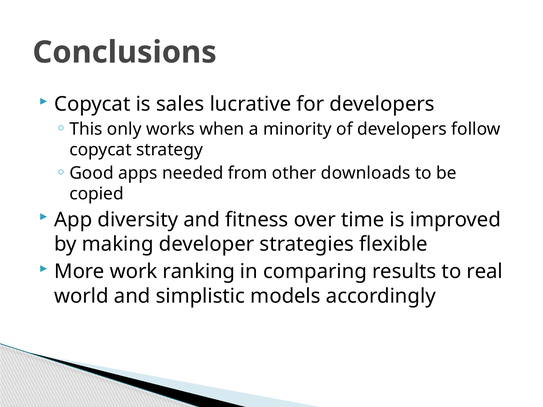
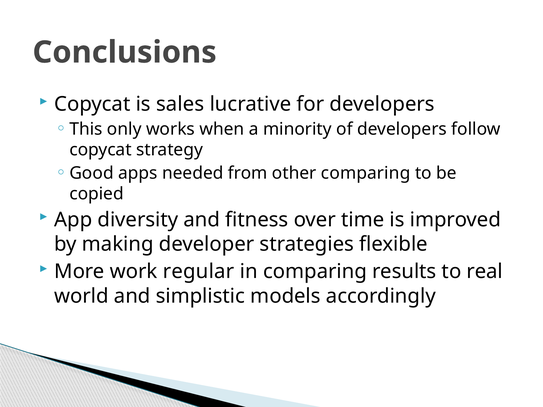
other downloads: downloads -> comparing
ranking: ranking -> regular
